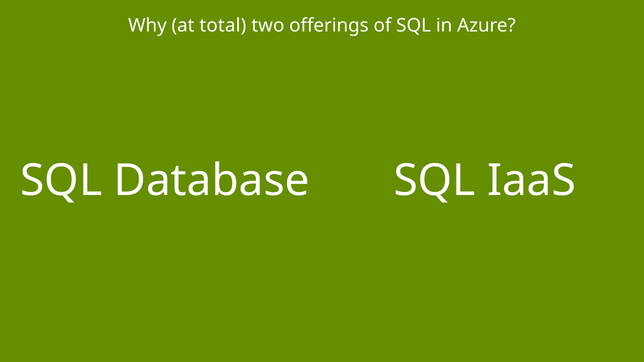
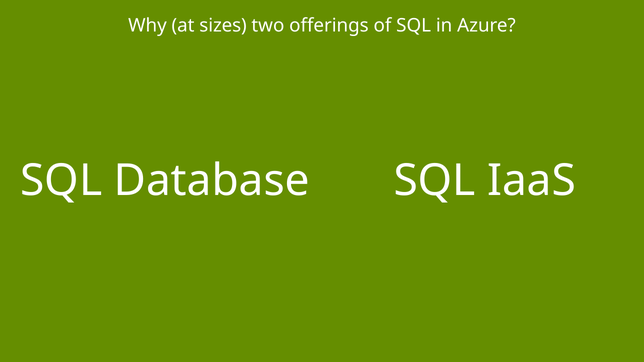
total: total -> sizes
